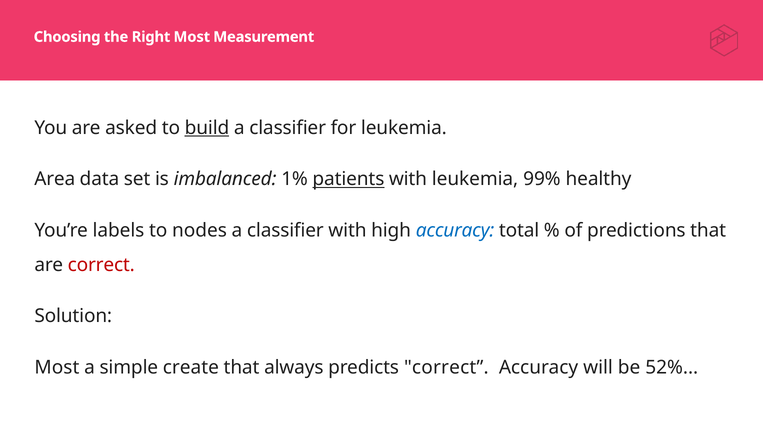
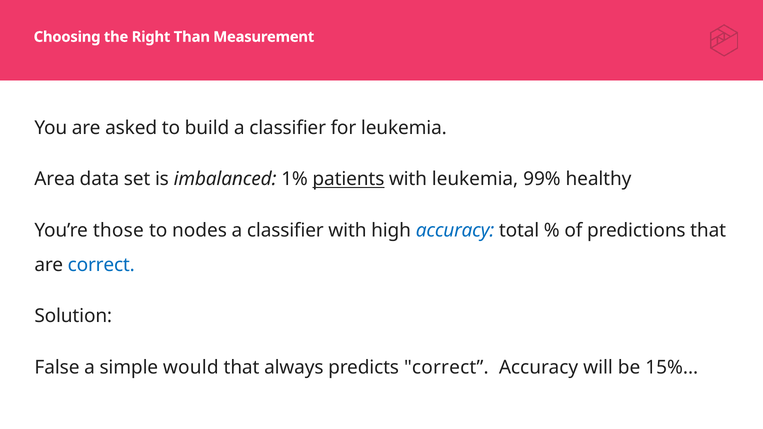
Right Most: Most -> Than
build underline: present -> none
labels: labels -> those
correct at (101, 265) colour: red -> blue
Most at (57, 367): Most -> False
create: create -> would
52%: 52% -> 15%
